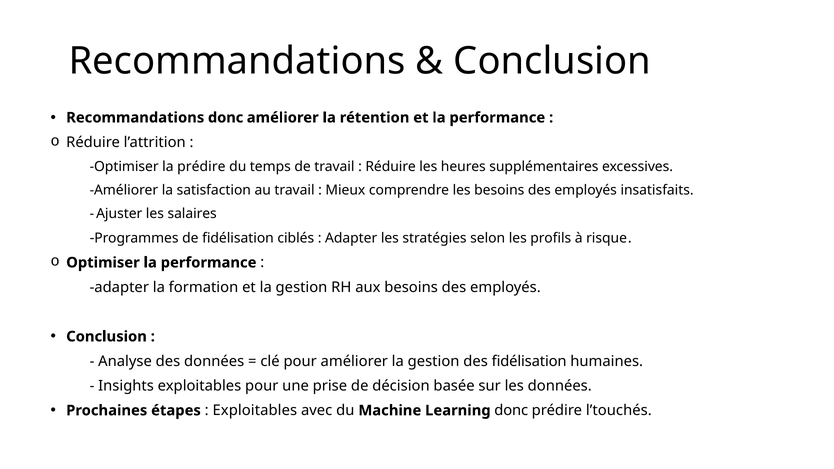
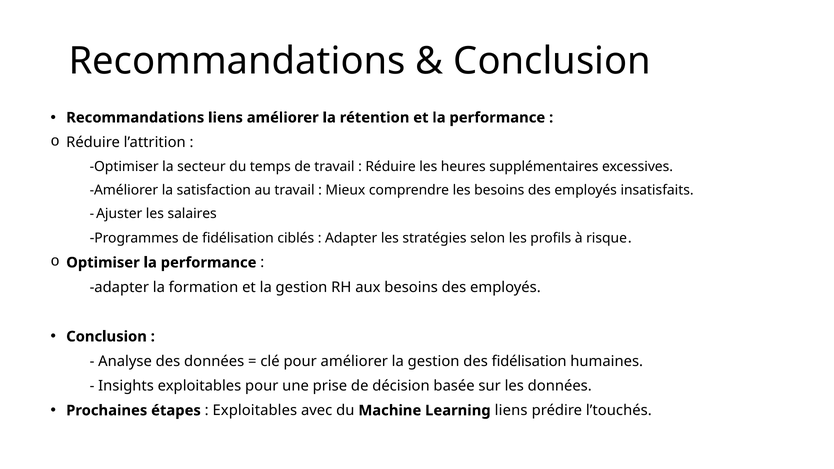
Recommandations donc: donc -> liens
la prédire: prédire -> secteur
Learning donc: donc -> liens
